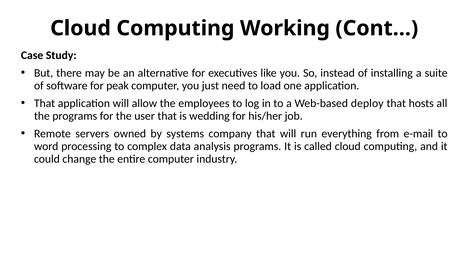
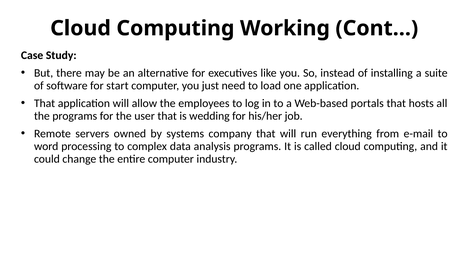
peak: peak -> start
deploy: deploy -> portals
